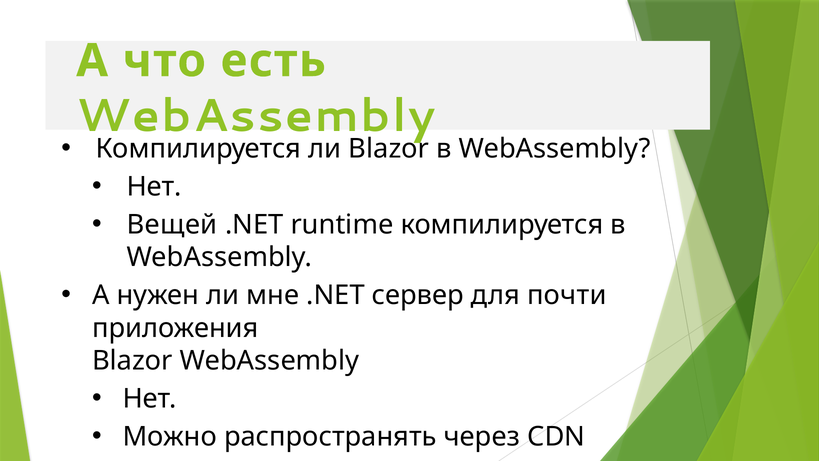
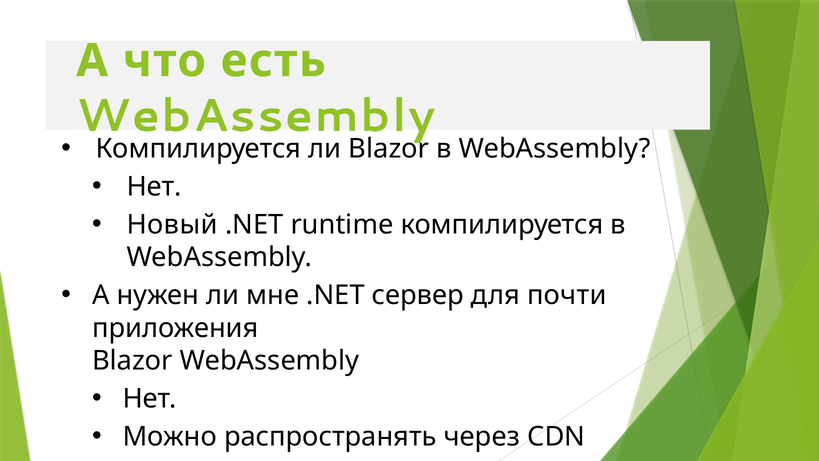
Вещей: Вещей -> Новый
